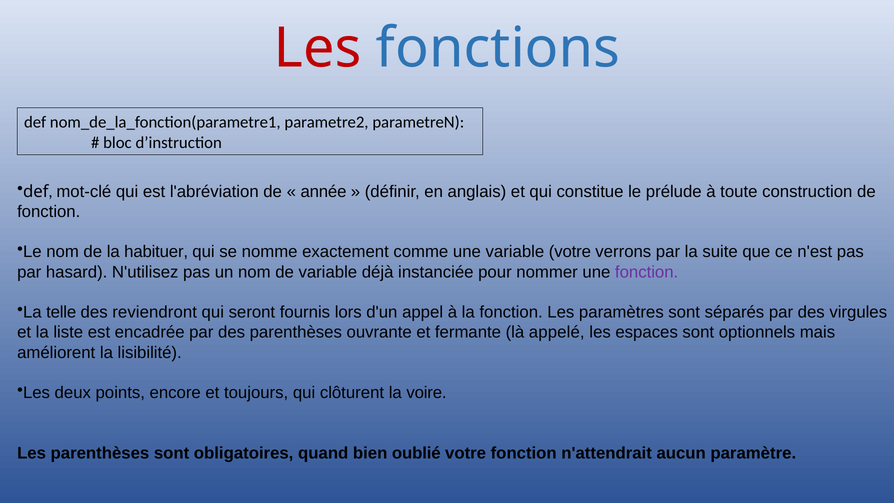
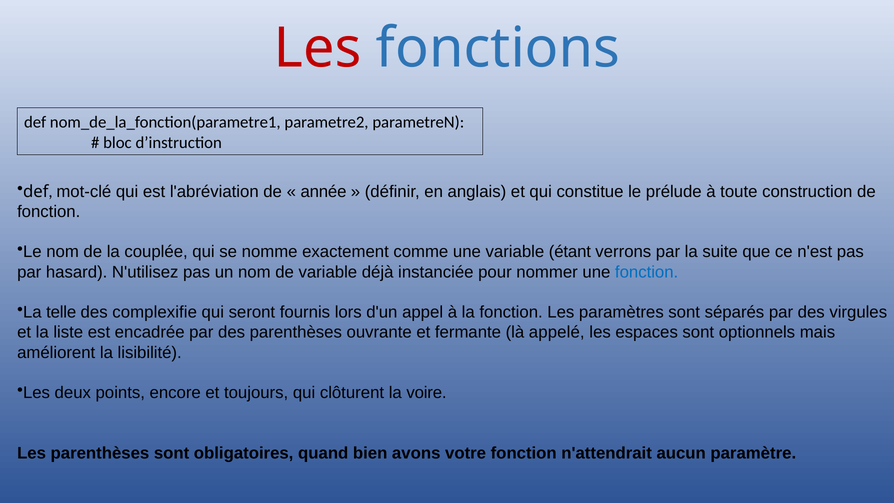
habituer: habituer -> couplée
variable votre: votre -> étant
fonction at (647, 272) colour: purple -> blue
reviendront: reviendront -> complexifie
oublié: oublié -> avons
